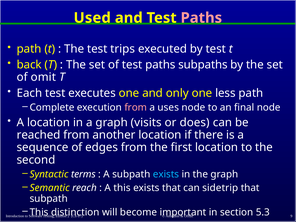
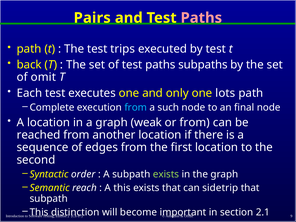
Used: Used -> Pairs
less: less -> lots
from at (136, 108) colour: pink -> light blue
uses: uses -> such
visits: visits -> weak
or does: does -> from
terms: terms -> order
exists at (166, 174) colour: light blue -> light green
5.3: 5.3 -> 2.1
